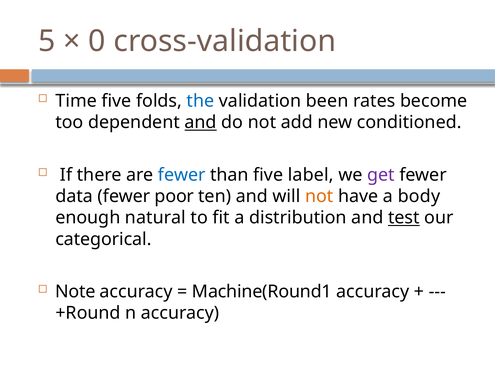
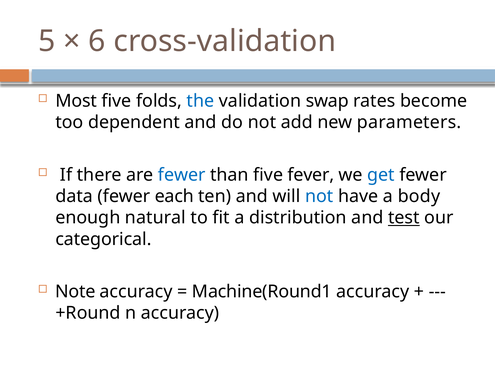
0: 0 -> 6
Time: Time -> Most
been: been -> swap
and at (201, 122) underline: present -> none
conditioned: conditioned -> parameters
label: label -> fever
get colour: purple -> blue
poor: poor -> each
not at (319, 196) colour: orange -> blue
